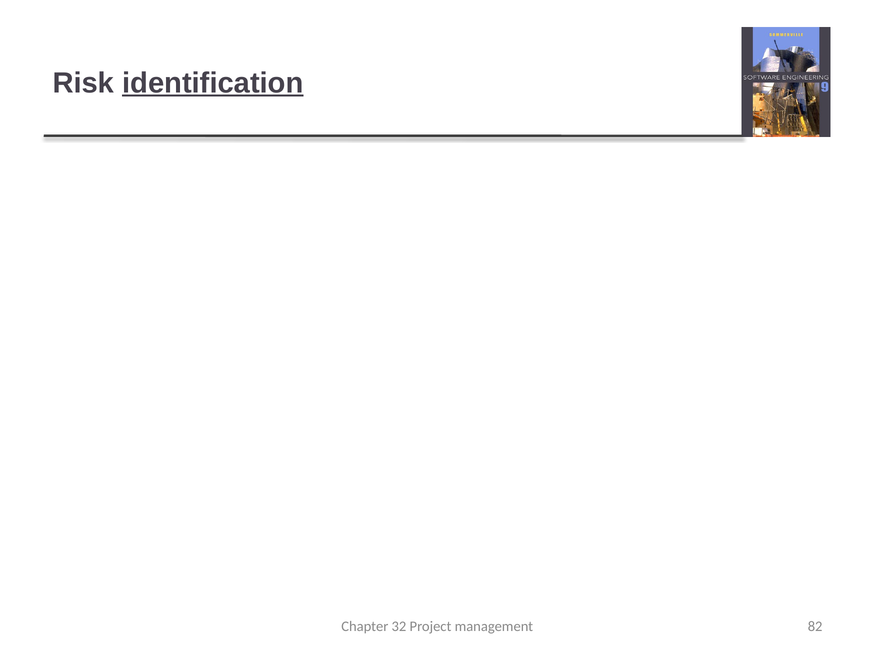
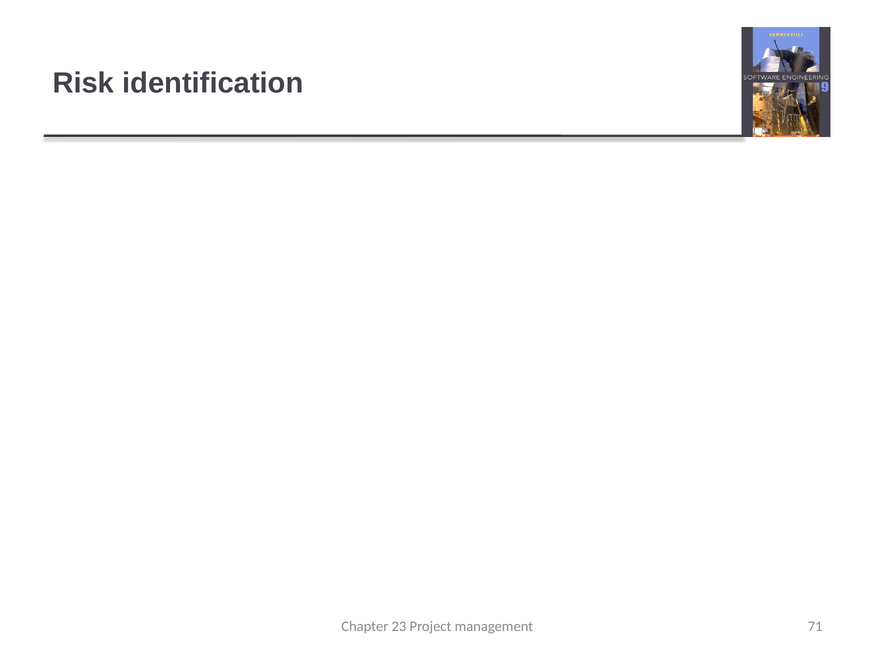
identification underline: present -> none
32: 32 -> 23
82: 82 -> 71
